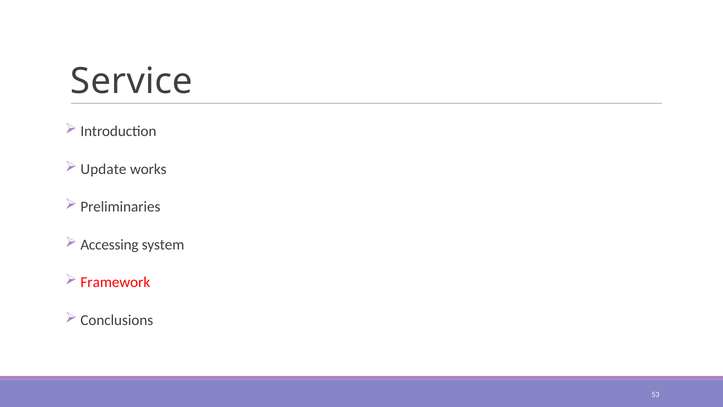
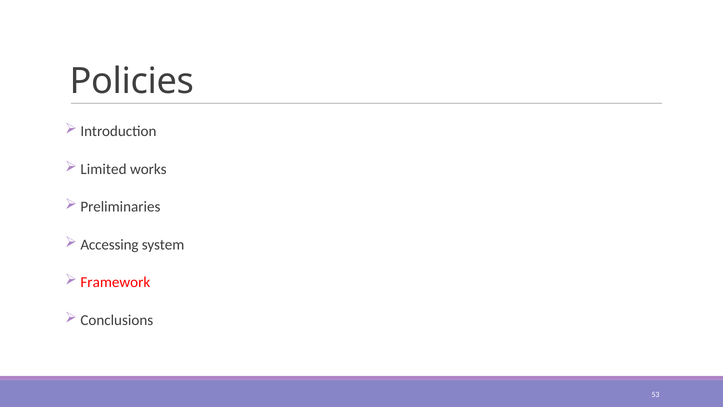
Service: Service -> Policies
Update: Update -> Limited
